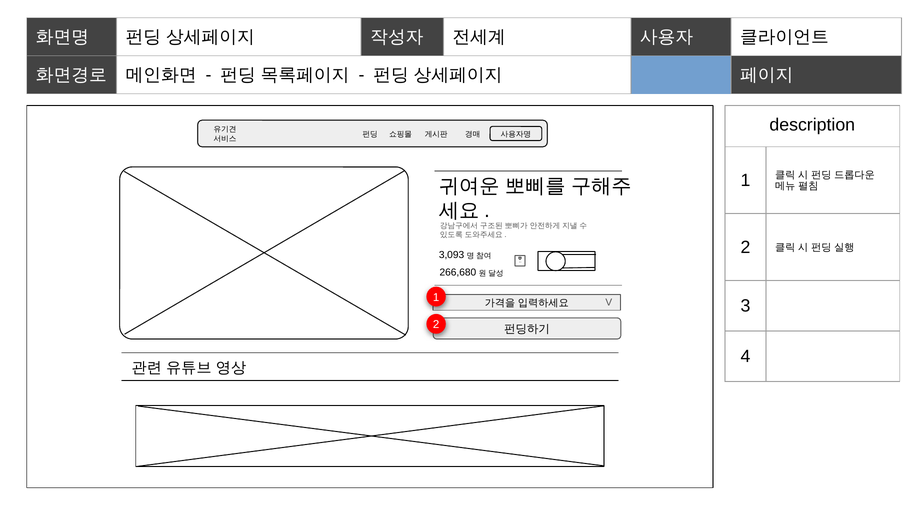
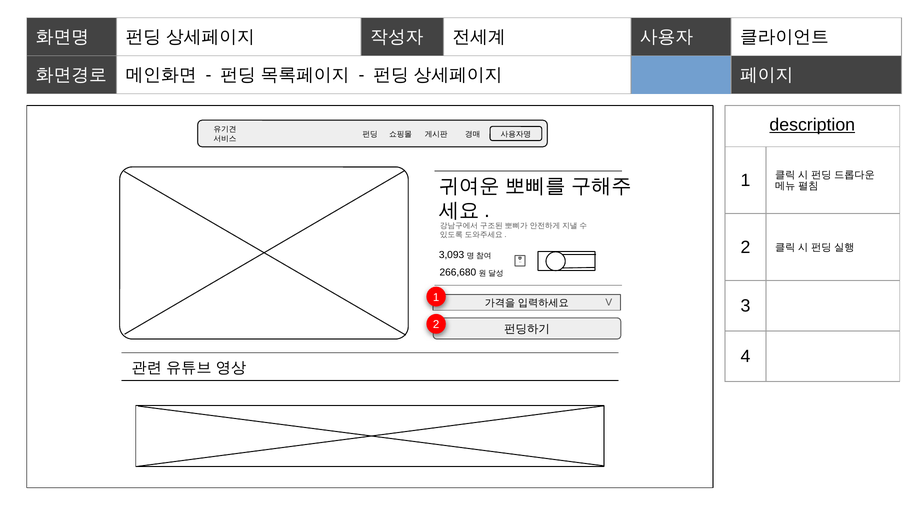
description underline: none -> present
